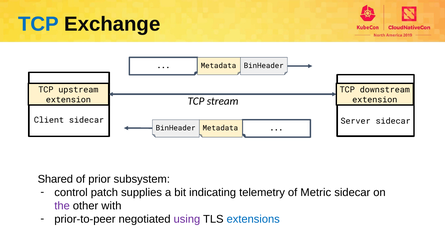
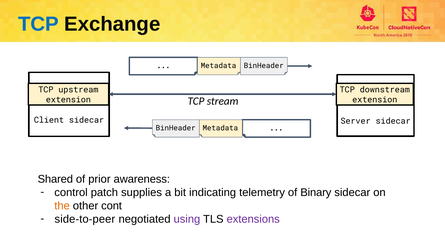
subsystem: subsystem -> awareness
Metric: Metric -> Binary
the colour: purple -> orange
with: with -> cont
prior-to-peer: prior-to-peer -> side-to-peer
extensions colour: blue -> purple
